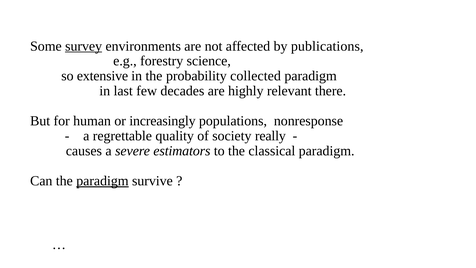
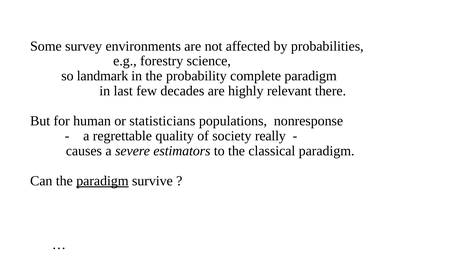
survey underline: present -> none
publications: publications -> probabilities
extensive: extensive -> landmark
collected: collected -> complete
increasingly: increasingly -> statisticians
